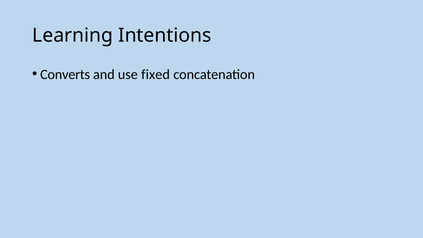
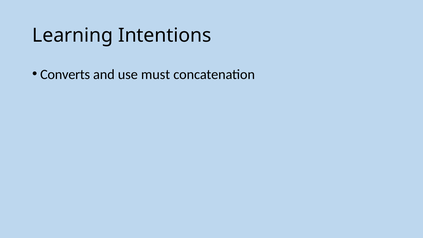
fixed: fixed -> must
